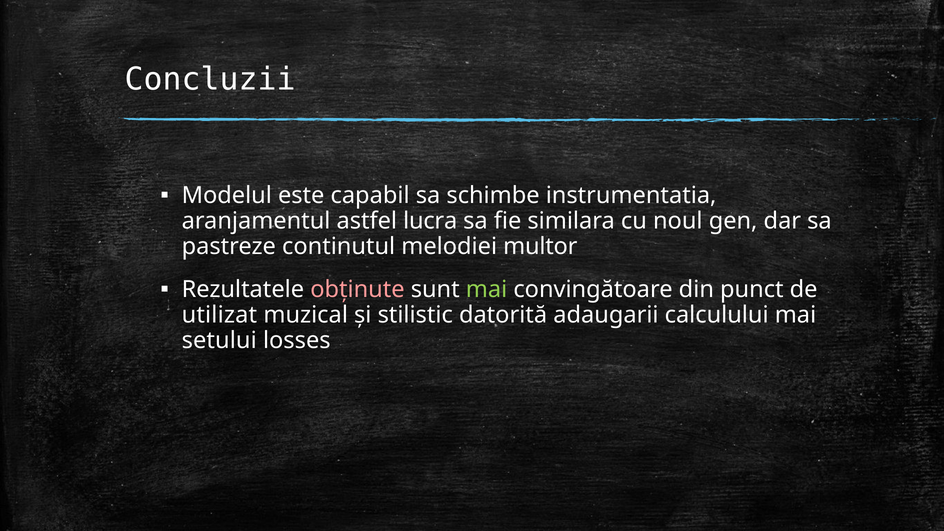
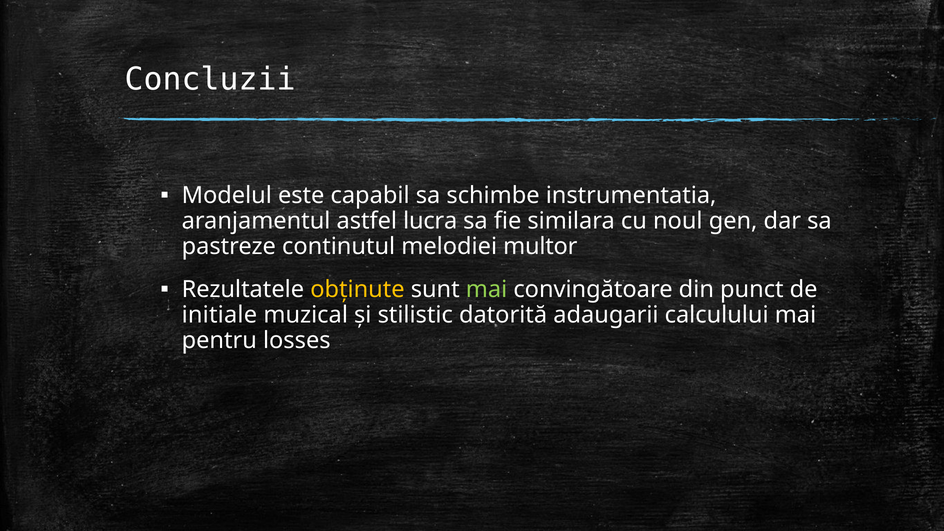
obținute colour: pink -> yellow
utilizat: utilizat -> initiale
setului: setului -> pentru
